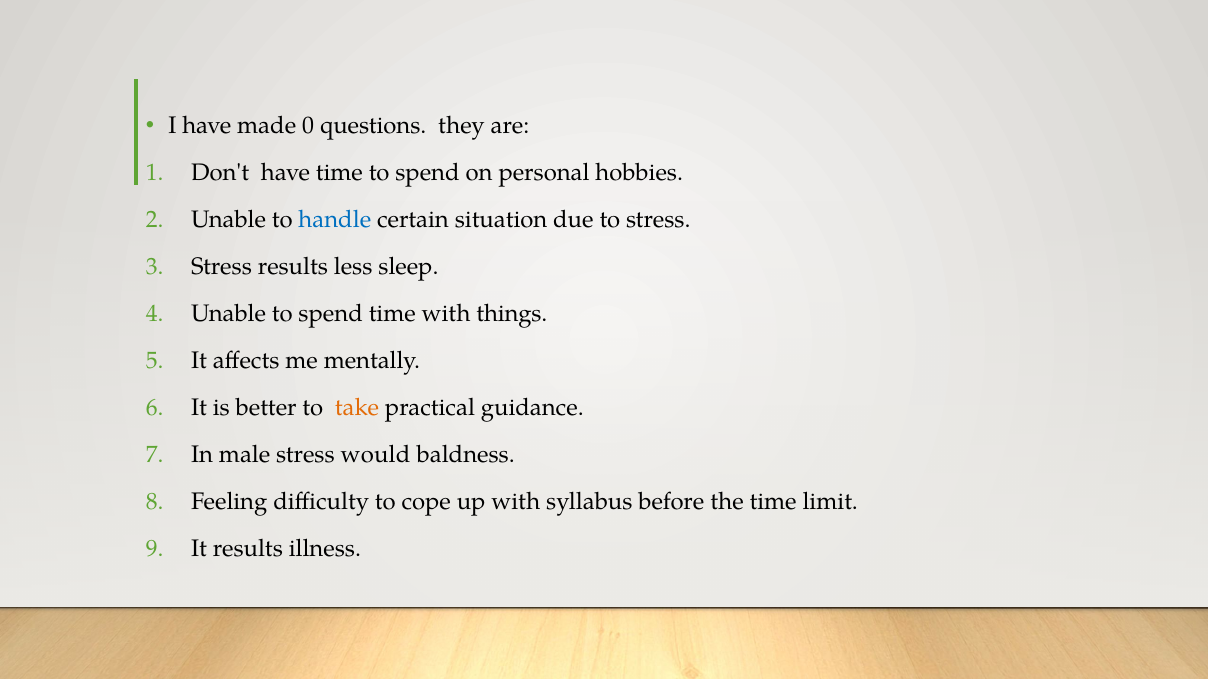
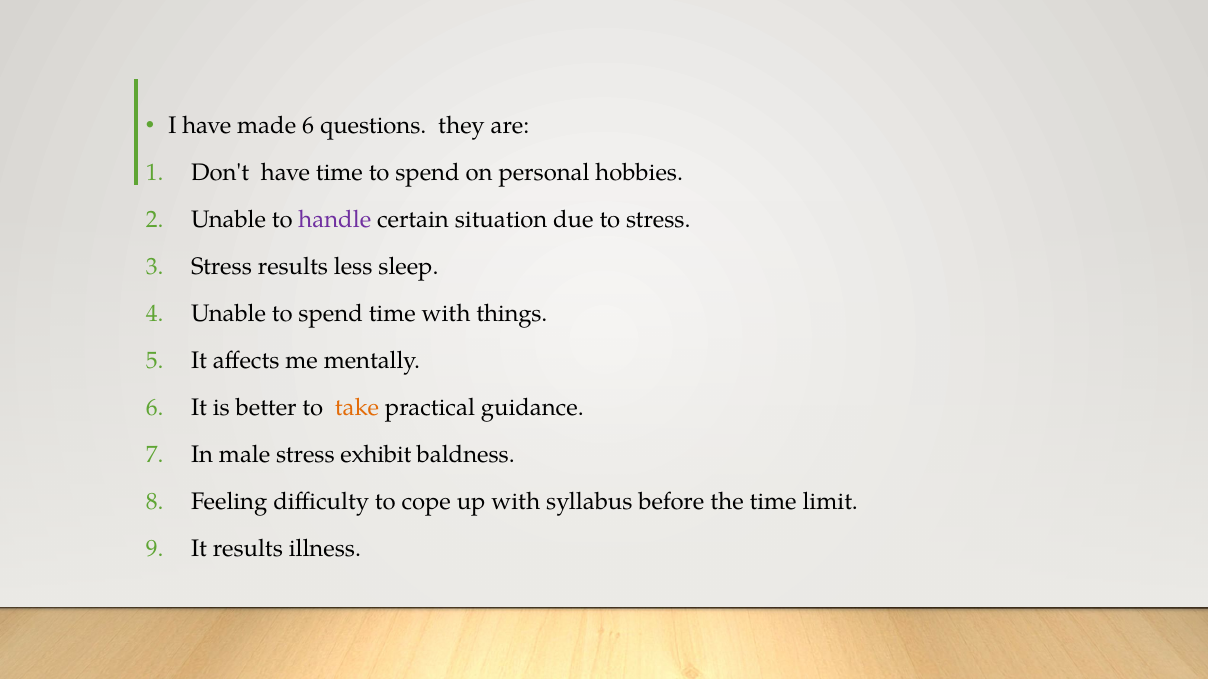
made 0: 0 -> 6
handle colour: blue -> purple
would: would -> exhibit
